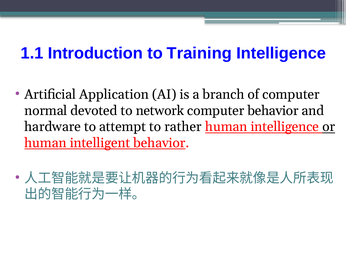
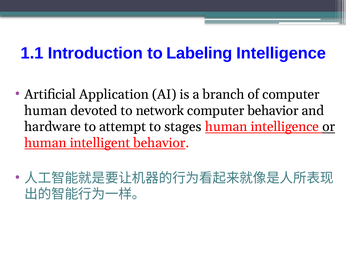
Training: Training -> Labeling
normal at (46, 110): normal -> human
rather: rather -> stages
